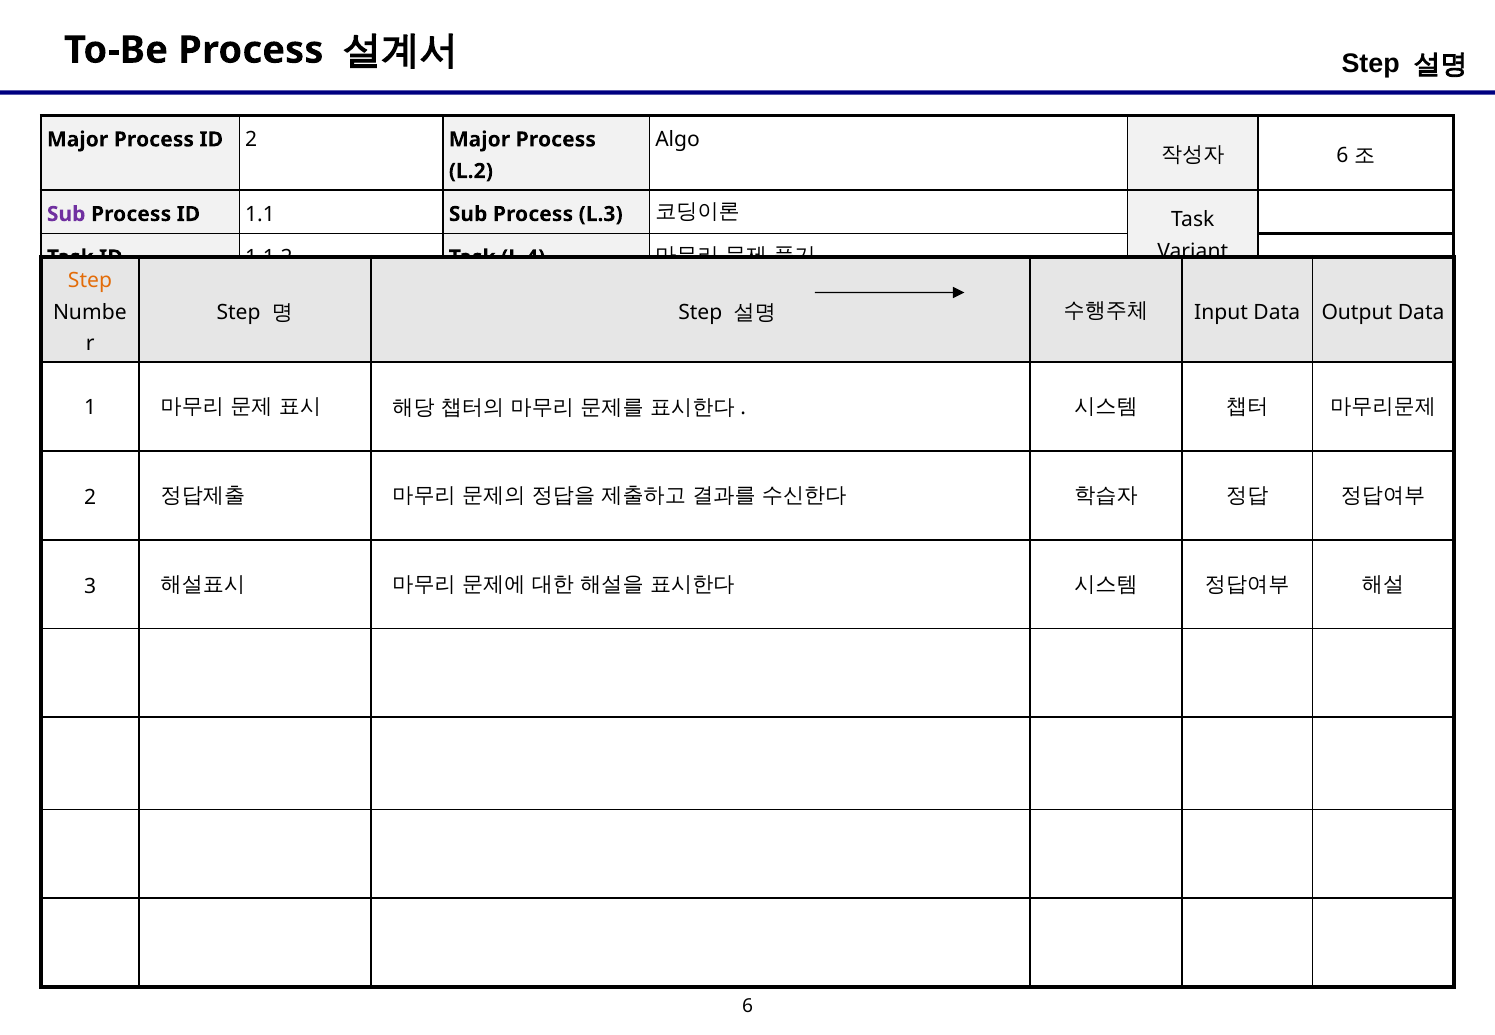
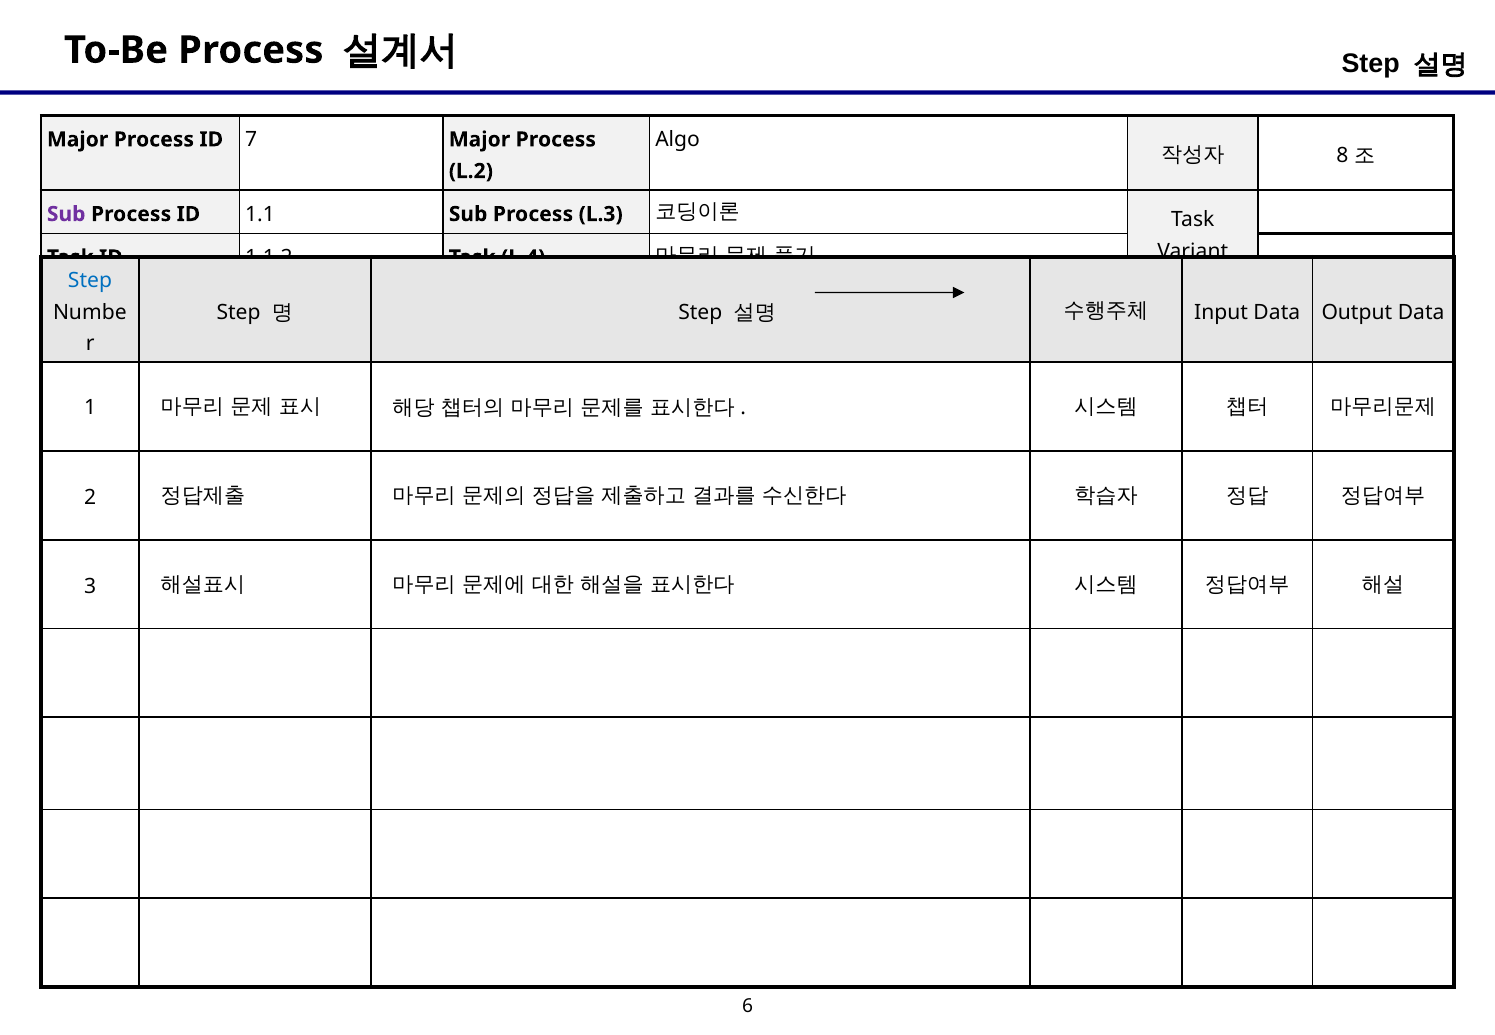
ID 2: 2 -> 7
6 at (1342, 155): 6 -> 8
Step at (90, 281) colour: orange -> blue
